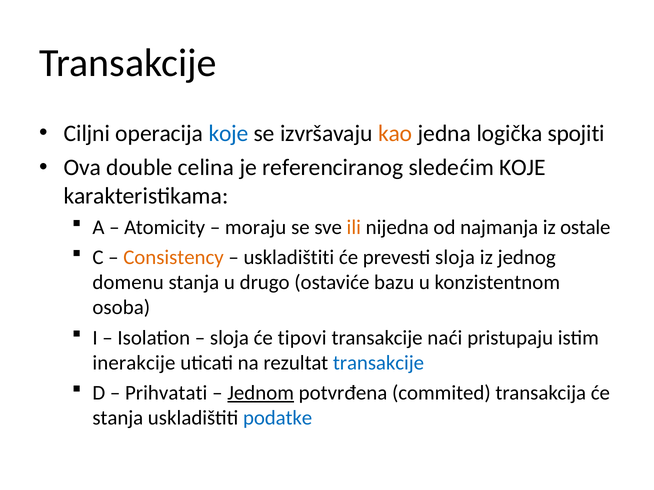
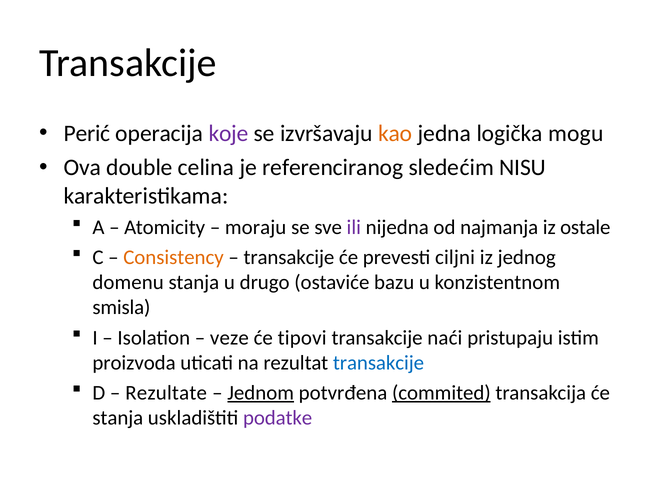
Ciljni: Ciljni -> Perić
koje at (229, 134) colour: blue -> purple
spojiti: spojiti -> mogu
sledećim KOJE: KOJE -> NISU
ili colour: orange -> purple
uskladištiti at (289, 258): uskladištiti -> transakcije
prevesti sloja: sloja -> ciljni
osoba: osoba -> smisla
sloja at (229, 338): sloja -> veze
inerakcije: inerakcije -> proizvoda
Prihvatati: Prihvatati -> Rezultate
commited underline: none -> present
podatke colour: blue -> purple
